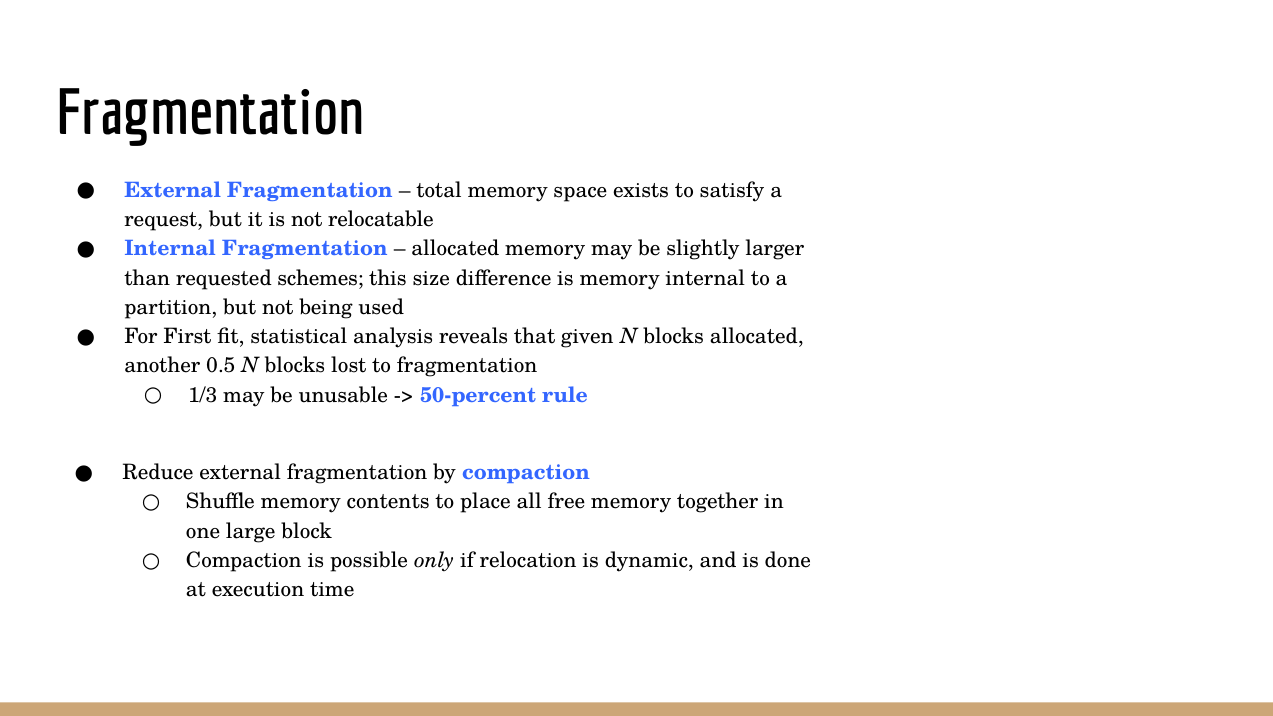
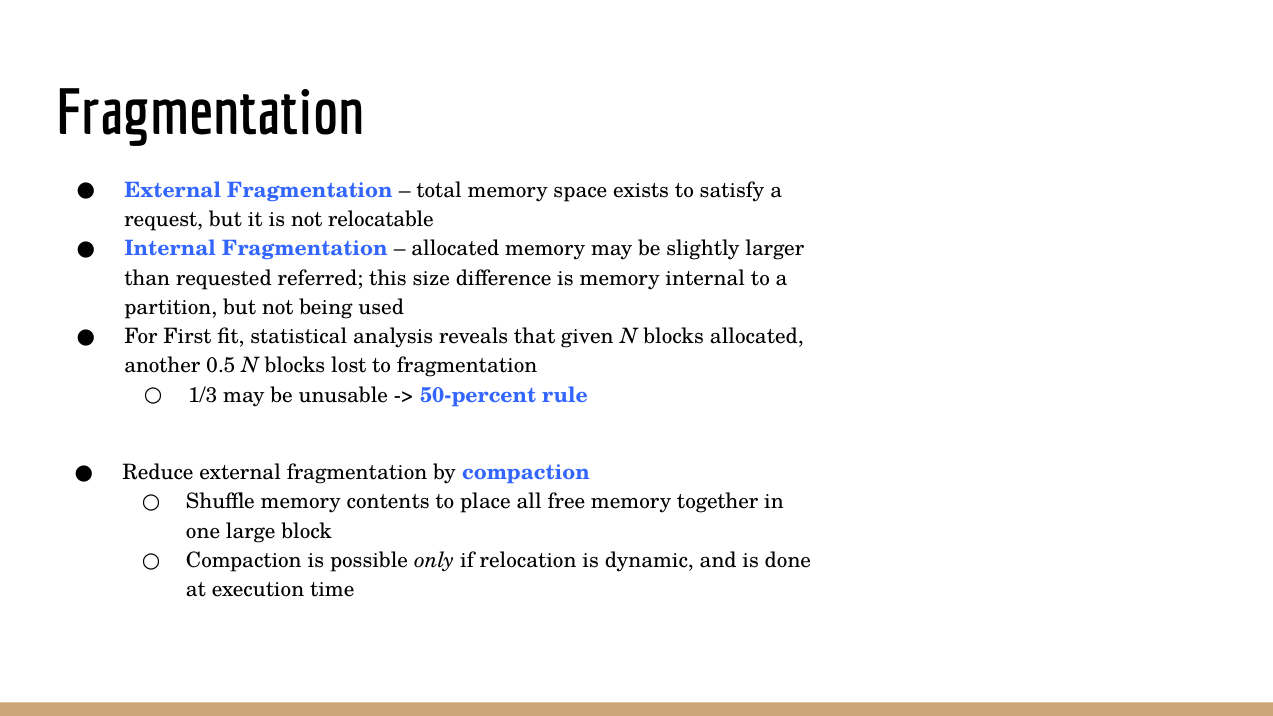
schemes: schemes -> referred
